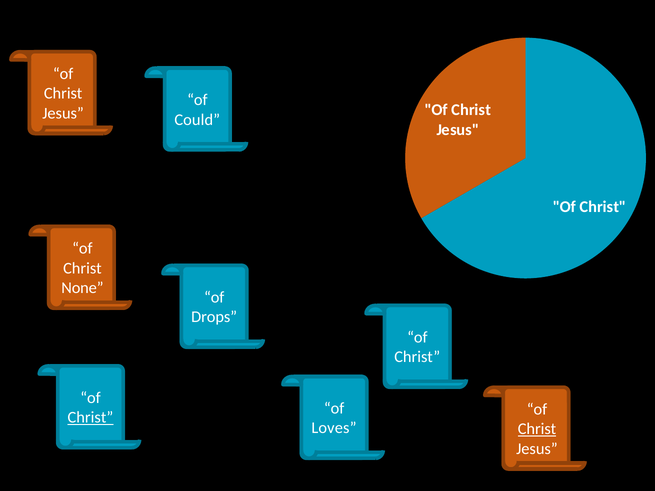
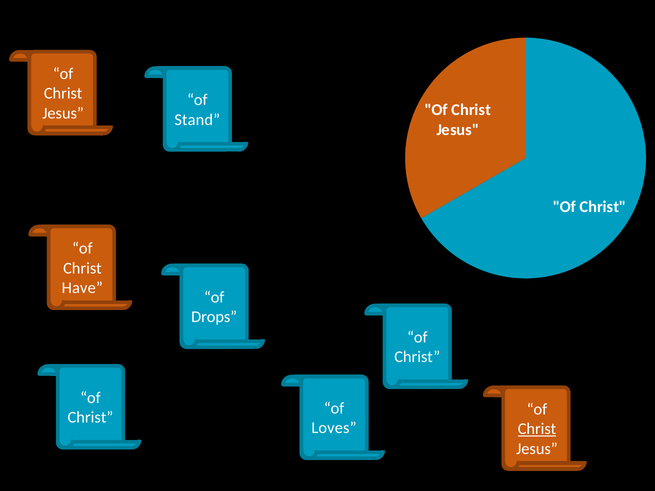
Could: Could -> Stand
None: None -> Have
Christ at (90, 418) underline: present -> none
